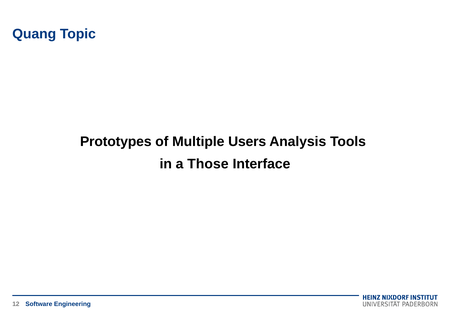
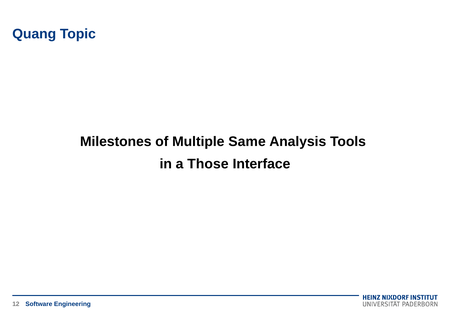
Prototypes: Prototypes -> Milestones
Users: Users -> Same
